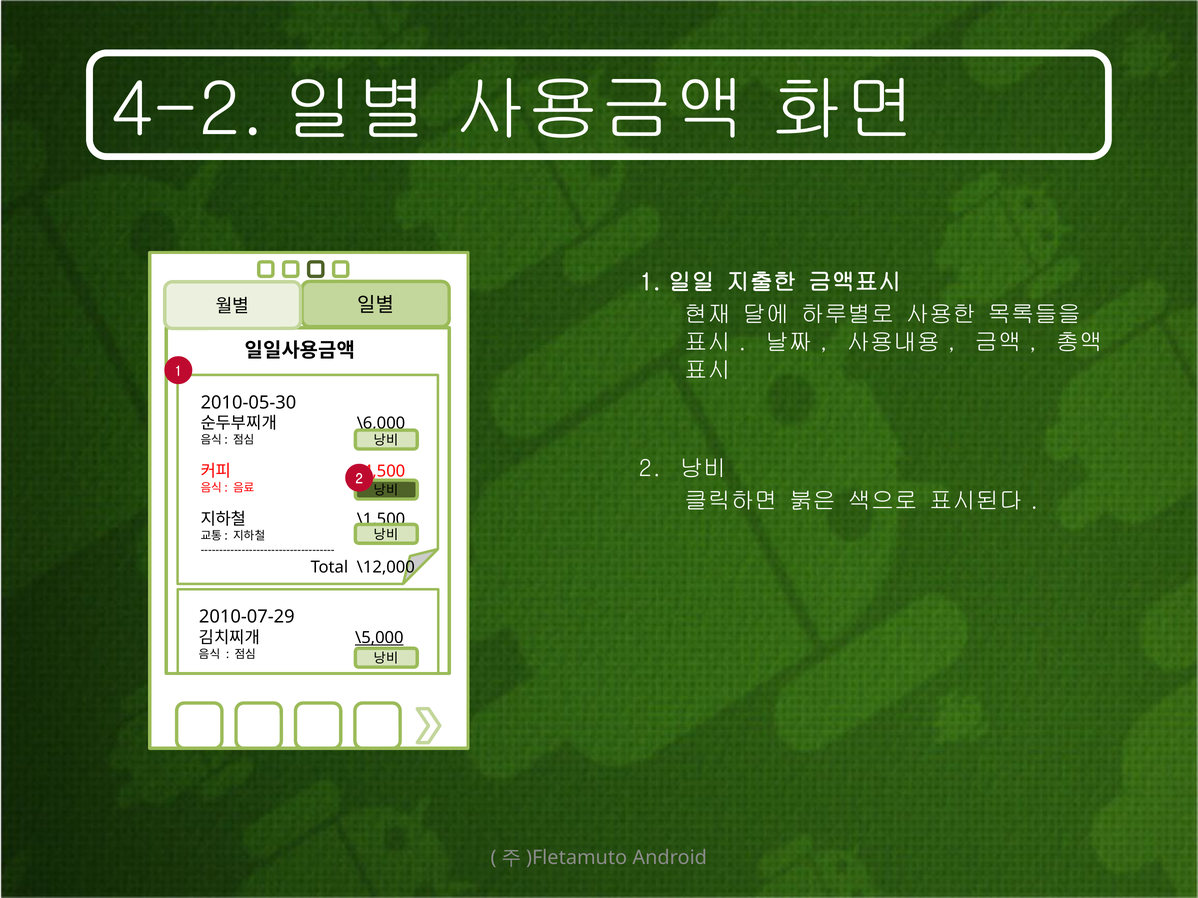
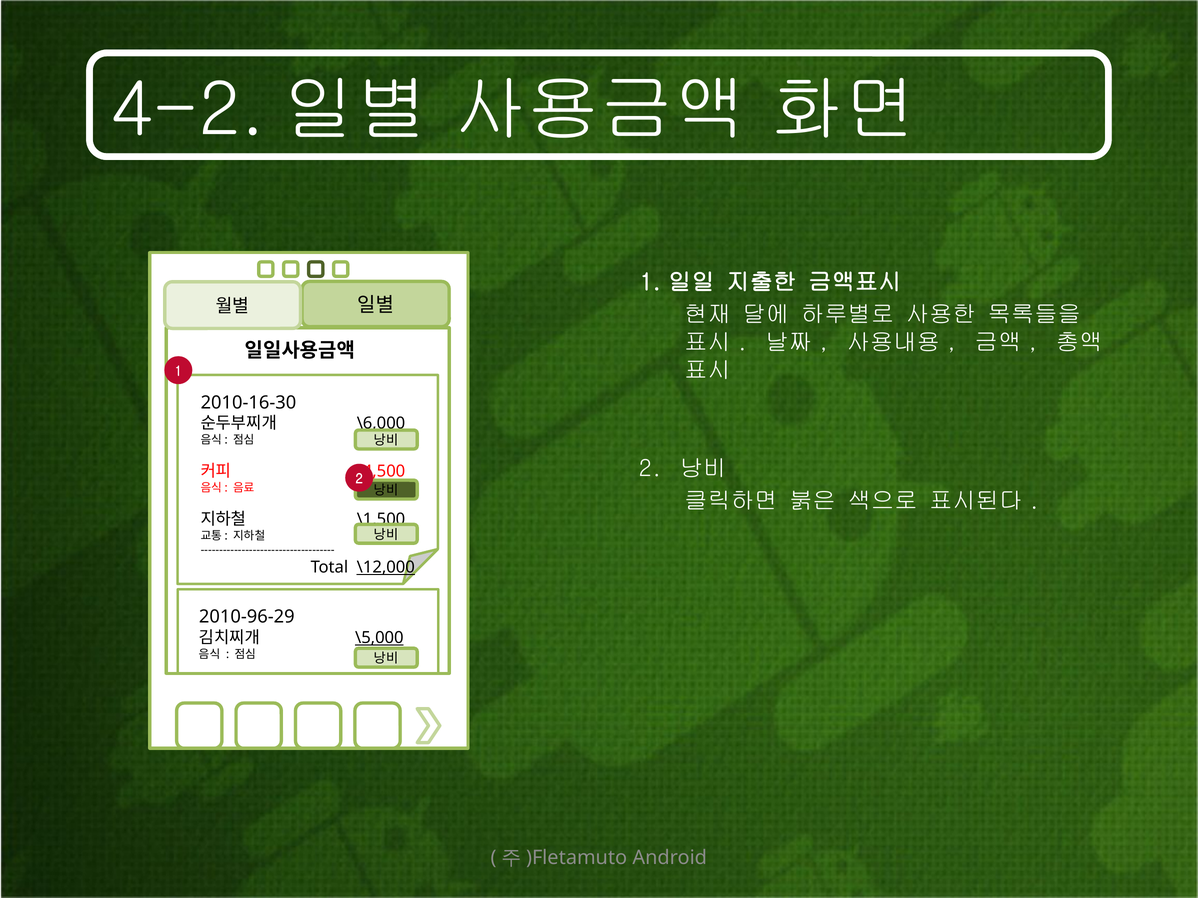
2010-05-30: 2010-05-30 -> 2010-16-30
\12,000 underline: none -> present
2010-07-29: 2010-07-29 -> 2010-96-29
